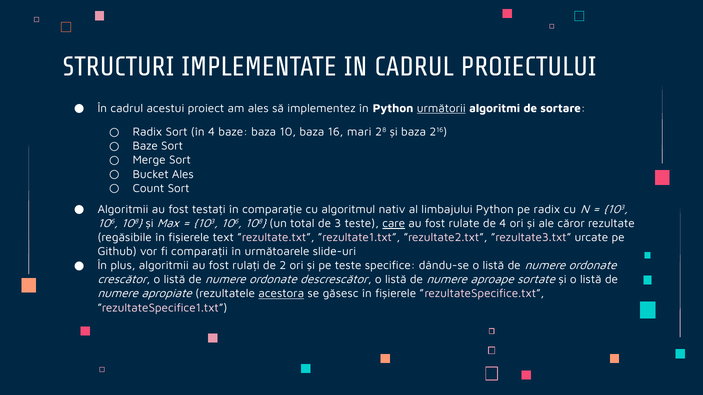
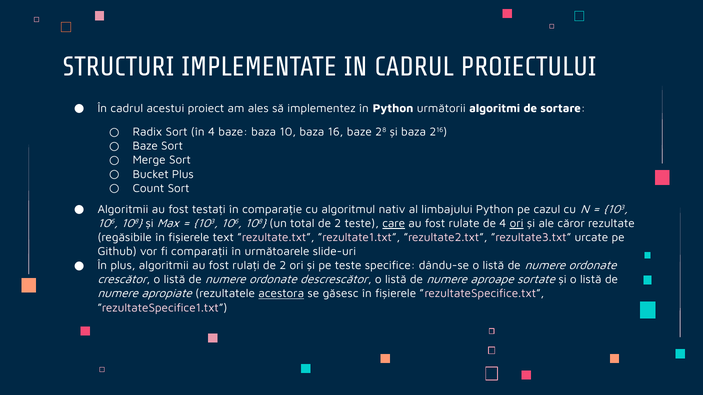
următorii underline: present -> none
16 mari: mari -> baze
Bucket Ales: Ales -> Plus
pe radix: radix -> cazul
total de 3: 3 -> 2
ori at (517, 224) underline: none -> present
